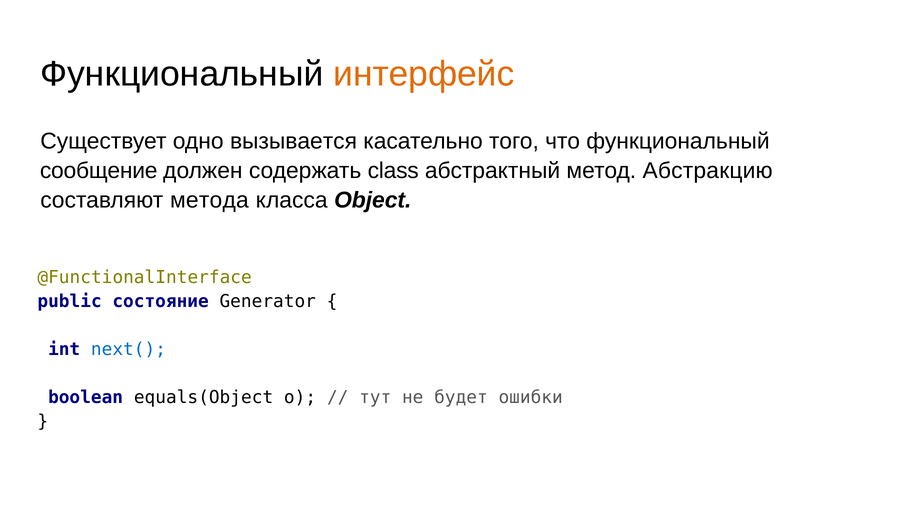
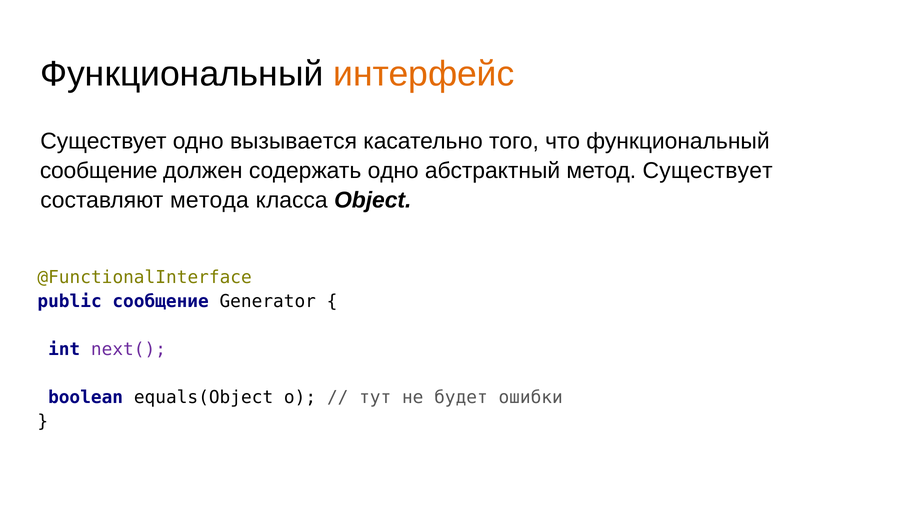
содержать class: class -> одно
метод Абстракцию: Абстракцию -> Существует
public состояние: состояние -> сообщение
next( colour: blue -> purple
